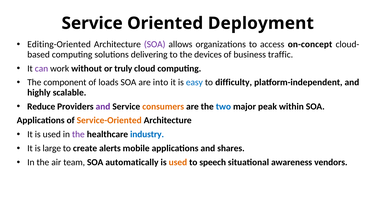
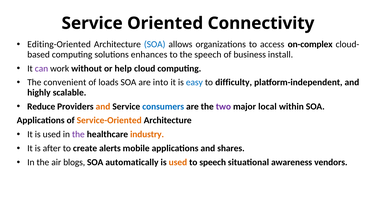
Deployment: Deployment -> Connectivity
SOA at (155, 44) colour: purple -> blue
on-concept: on-concept -> on-complex
delivering: delivering -> enhances
the devices: devices -> speech
traffic: traffic -> install
truly: truly -> help
component: component -> convenient
and at (103, 106) colour: purple -> orange
consumers colour: orange -> blue
two colour: blue -> purple
peak: peak -> local
industry colour: blue -> orange
large: large -> after
team: team -> blogs
